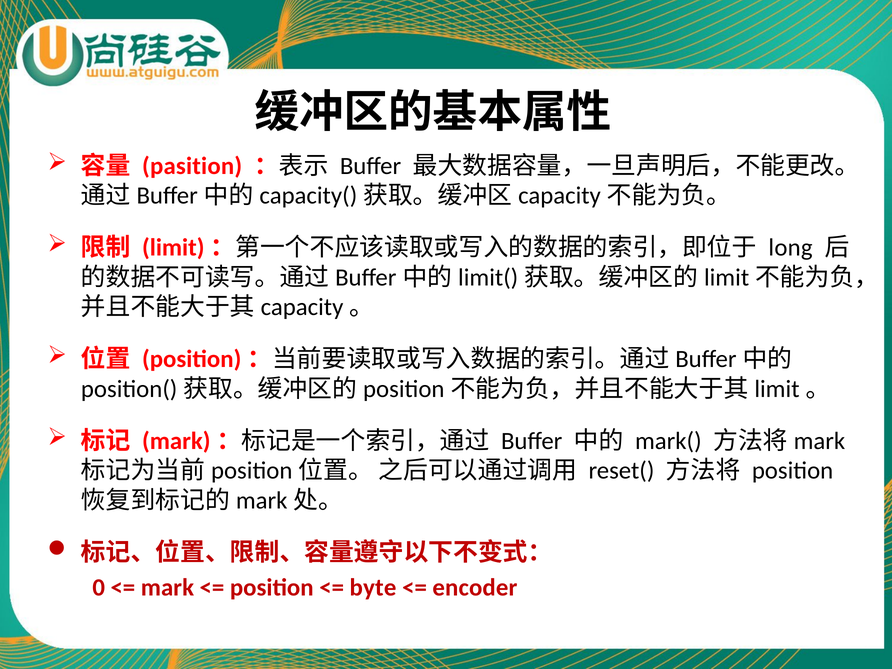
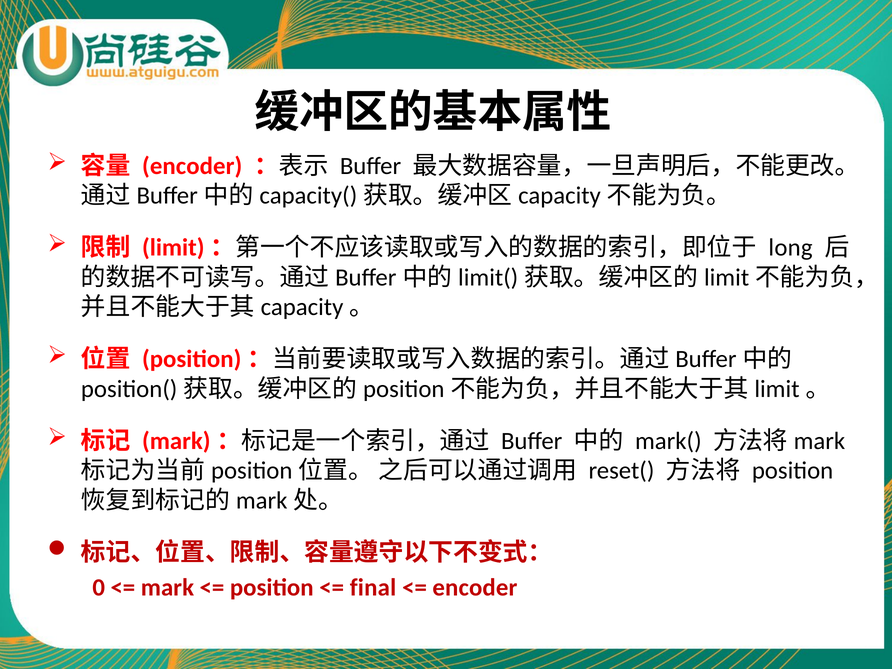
pasition at (192, 166): pasition -> encoder
byte: byte -> final
